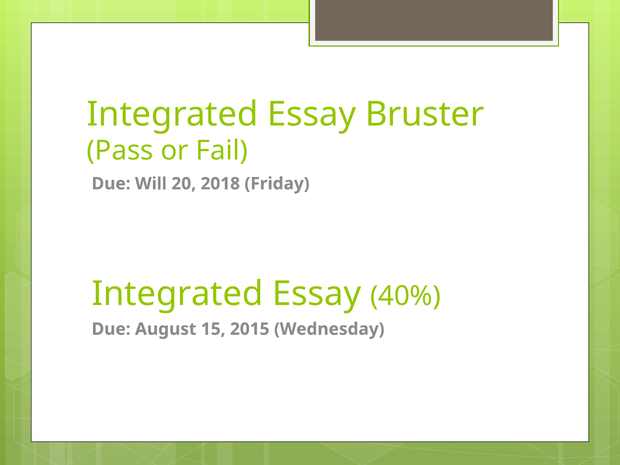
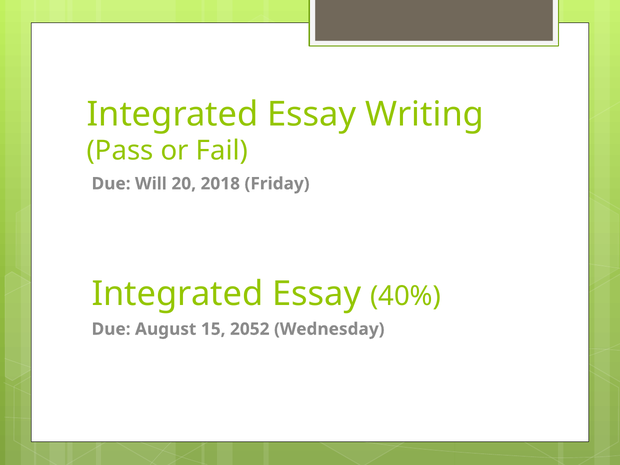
Bruster: Bruster -> Writing
2015: 2015 -> 2052
